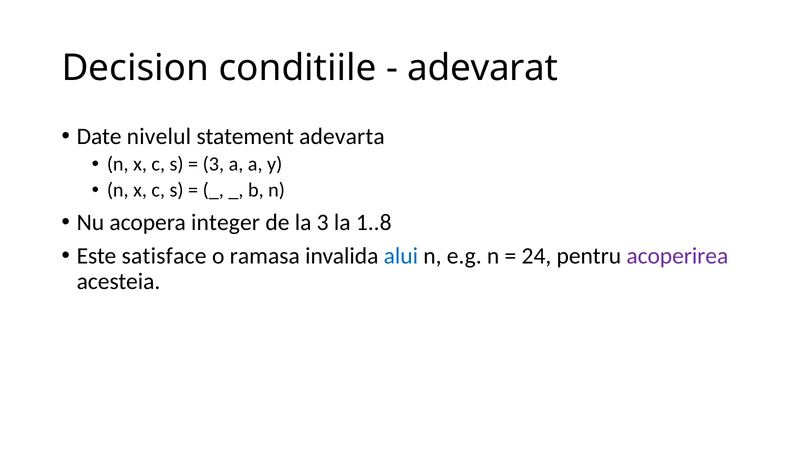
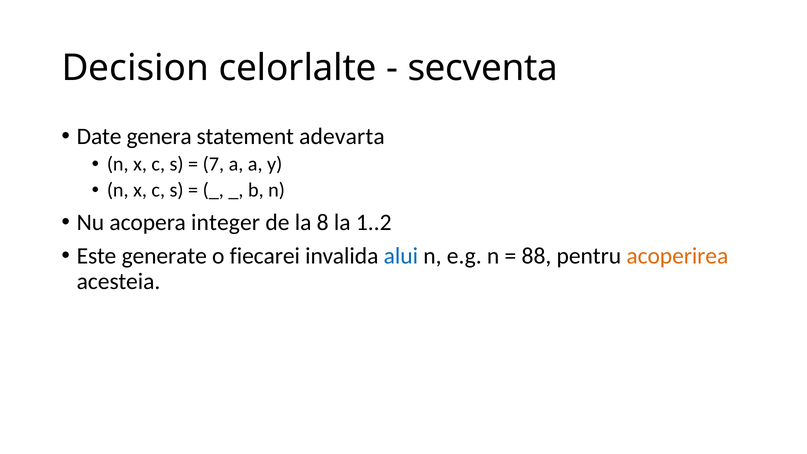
conditiile: conditiile -> celorlalte
adevarat: adevarat -> secventa
nivelul: nivelul -> genera
3 at (213, 164): 3 -> 7
la 3: 3 -> 8
1..8: 1..8 -> 1..2
satisface: satisface -> generate
ramasa: ramasa -> fiecarei
24: 24 -> 88
acoperirea colour: purple -> orange
